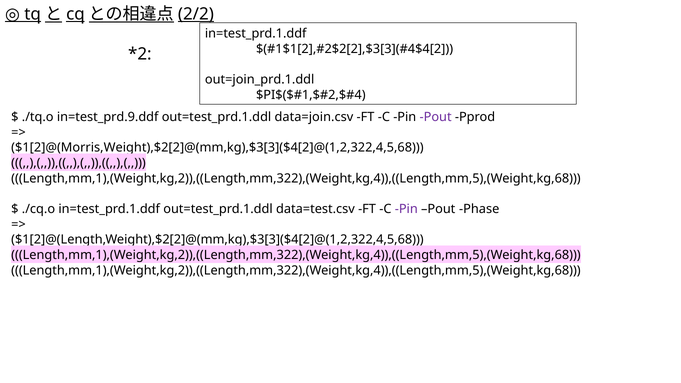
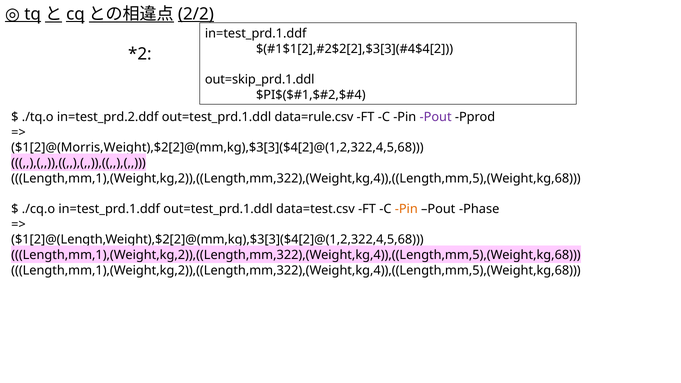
out=join_prd.1.ddl: out=join_prd.1.ddl -> out=skip_prd.1.ddl
in=test_prd.9.ddf: in=test_prd.9.ddf -> in=test_prd.2.ddf
data=join.csv: data=join.csv -> data=rule.csv
Pin at (406, 209) colour: purple -> orange
